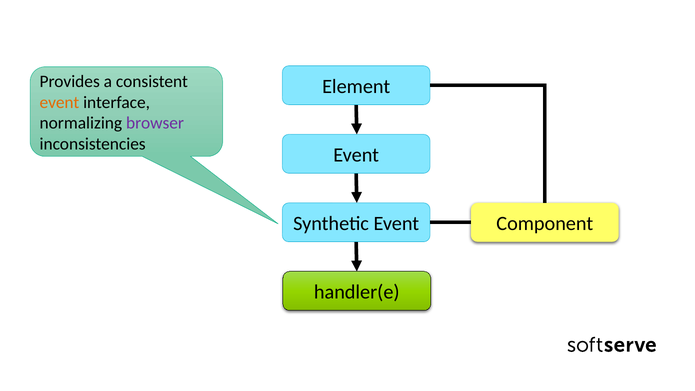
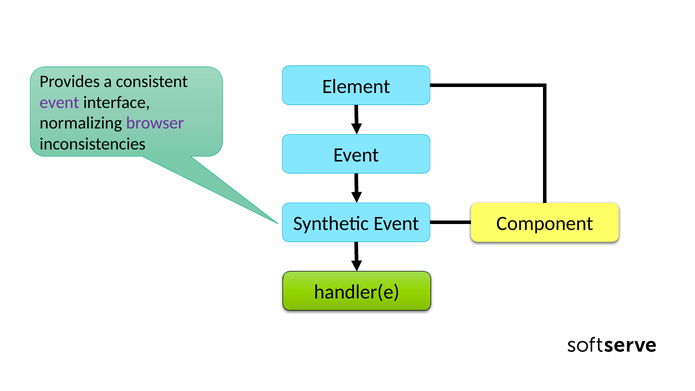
event at (59, 102) colour: orange -> purple
